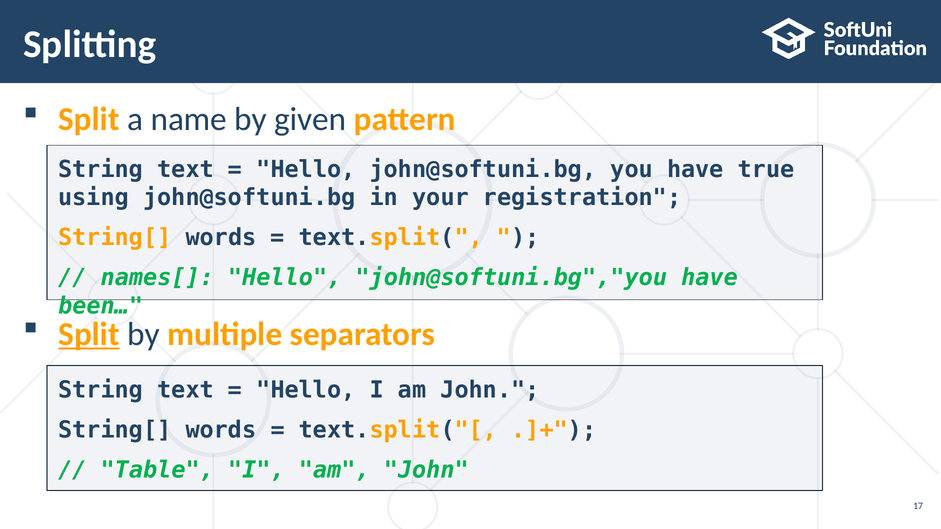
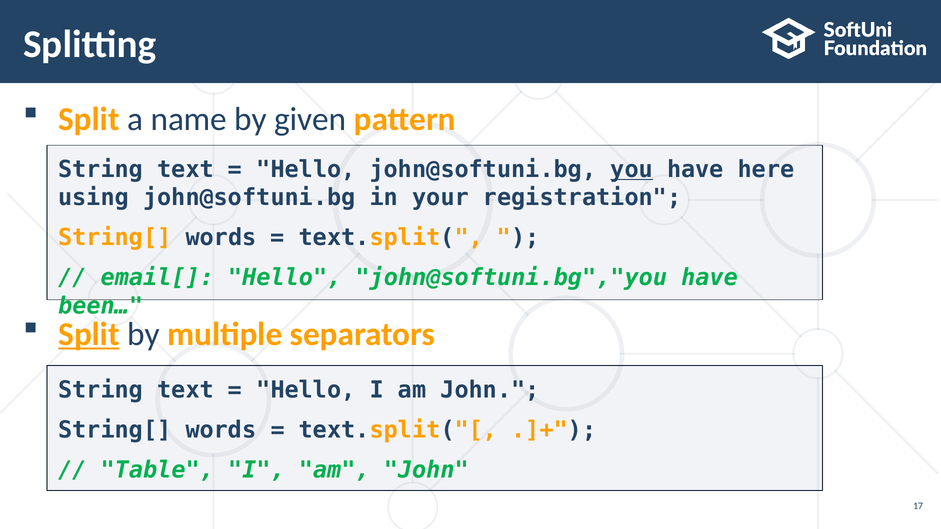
you underline: none -> present
true: true -> here
names[: names[ -> email[
